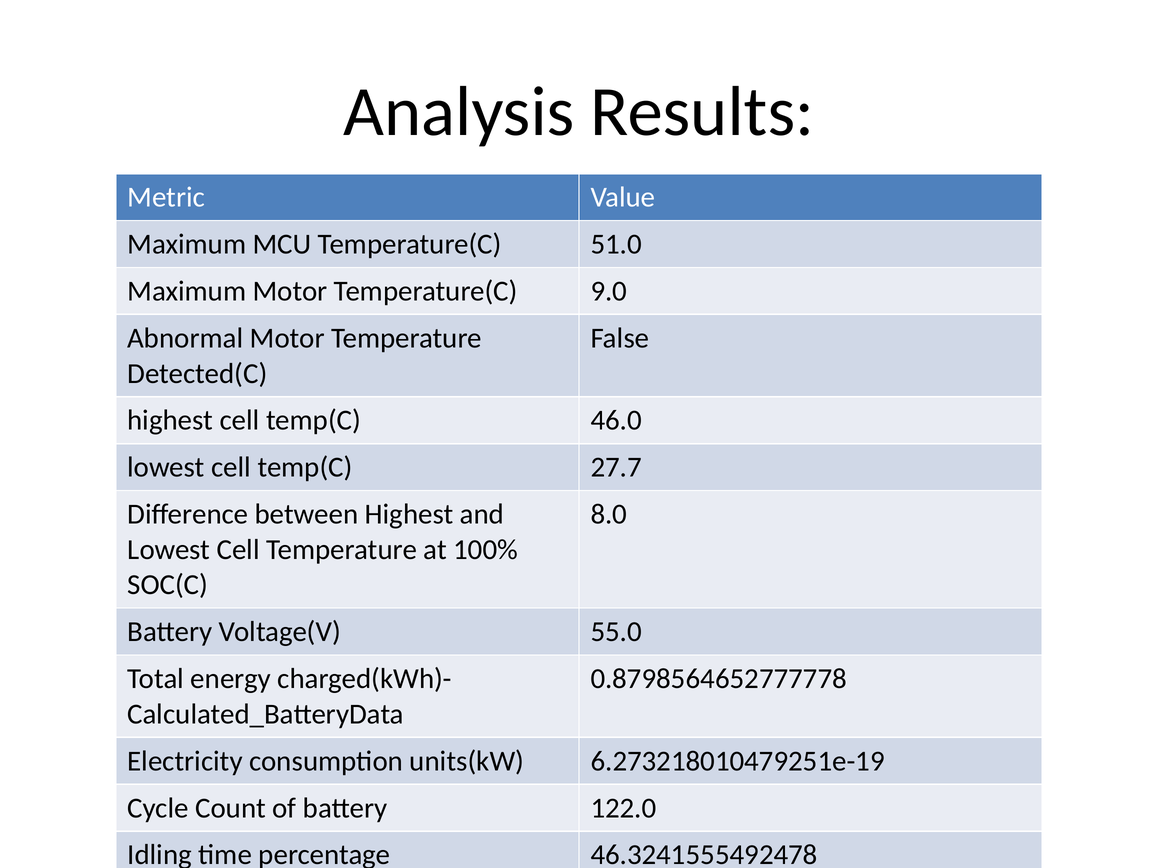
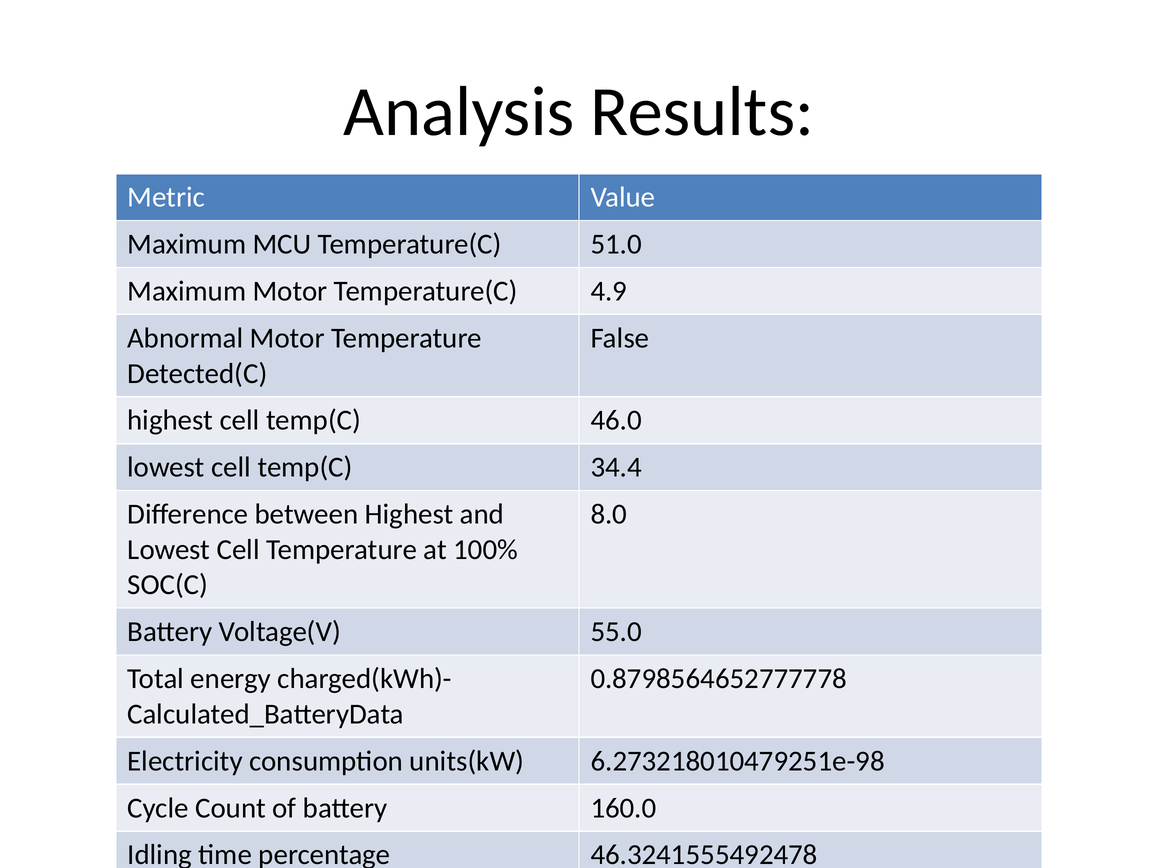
9.0: 9.0 -> 4.9
27.7: 27.7 -> 34.4
6.273218010479251e-19: 6.273218010479251e-19 -> 6.273218010479251e-98
122.0: 122.0 -> 160.0
